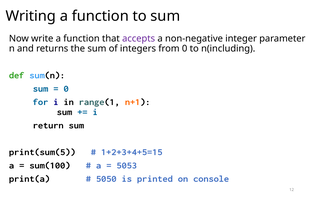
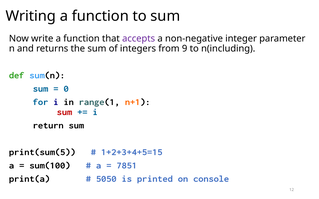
from 0: 0 -> 9
sum at (64, 112) colour: black -> red
5053: 5053 -> 7851
